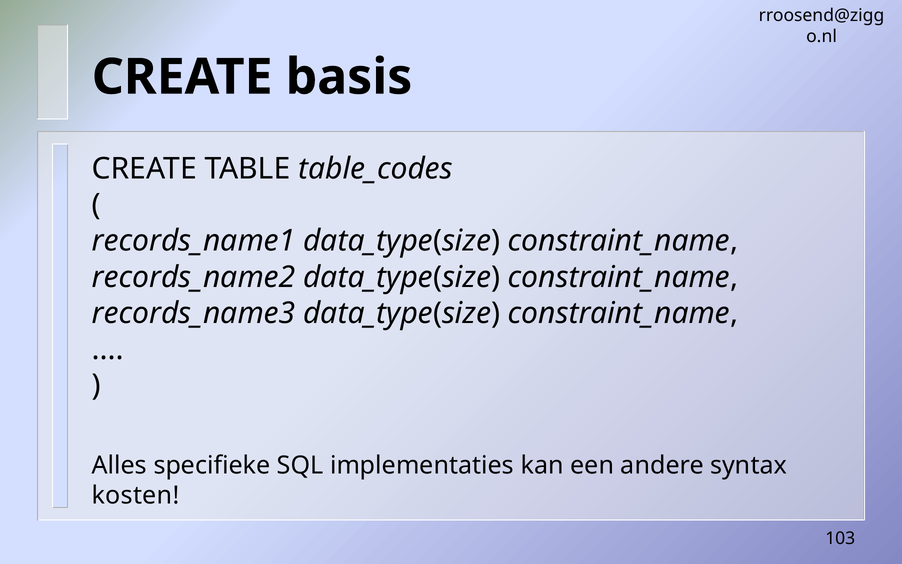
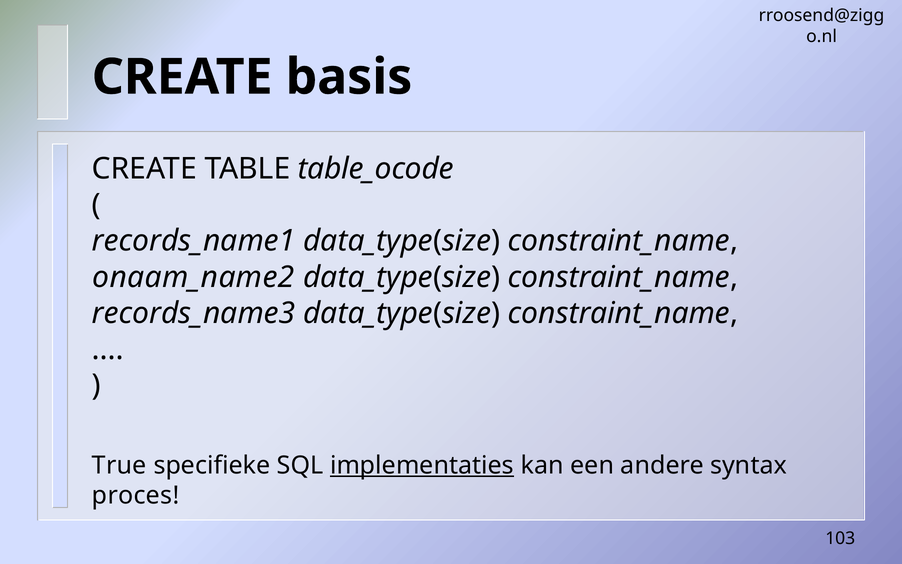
table_codes: table_codes -> table_ocode
records_name2: records_name2 -> onaam_name2
Alles: Alles -> True
implementaties underline: none -> present
kosten: kosten -> proces
